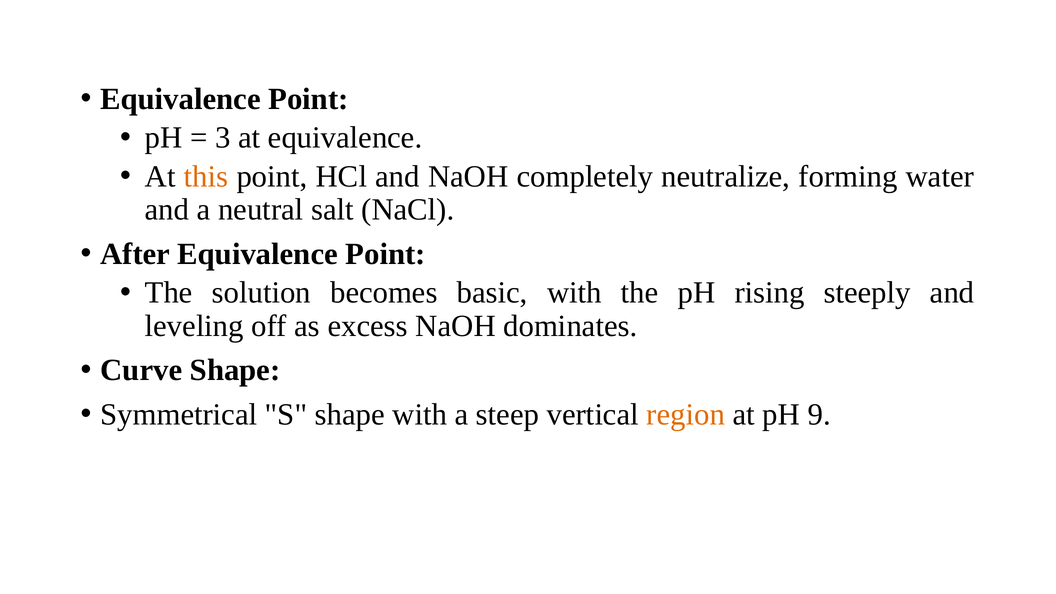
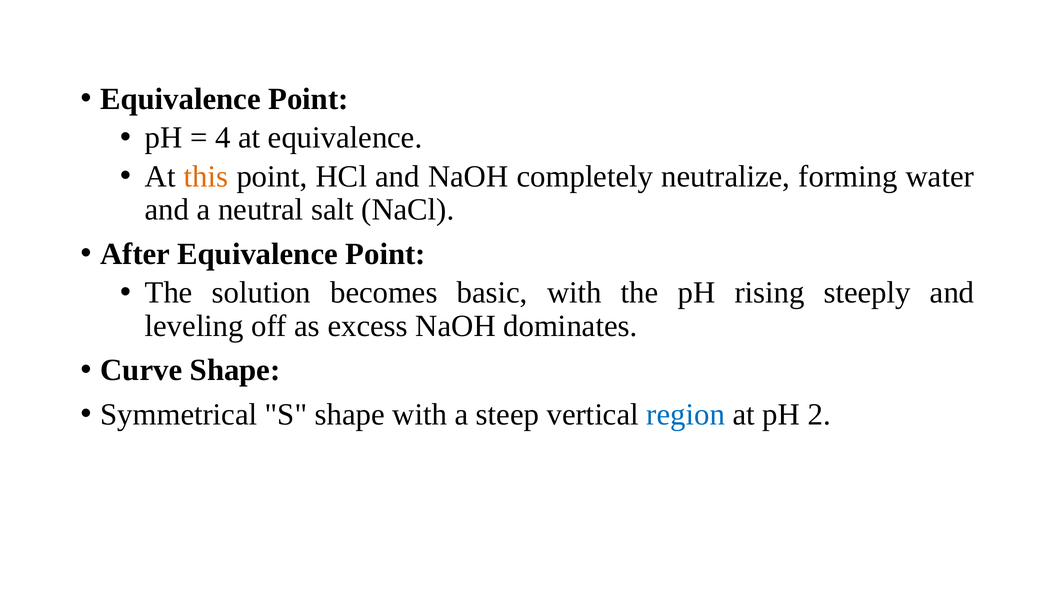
3: 3 -> 4
region colour: orange -> blue
9: 9 -> 2
